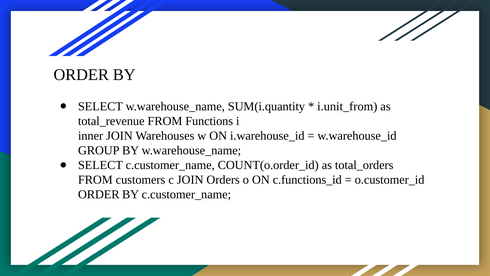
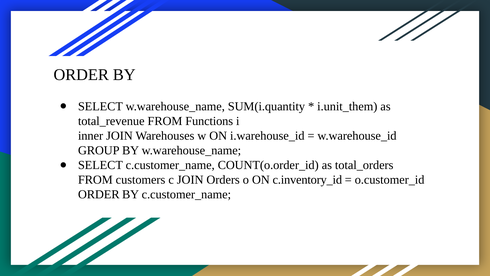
i.unit_from: i.unit_from -> i.unit_them
c.functions_id: c.functions_id -> c.inventory_id
